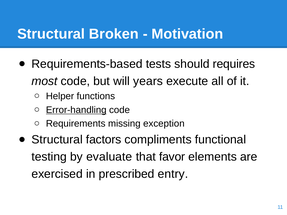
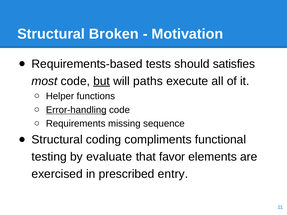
requires: requires -> satisfies
but underline: none -> present
years: years -> paths
exception: exception -> sequence
factors: factors -> coding
